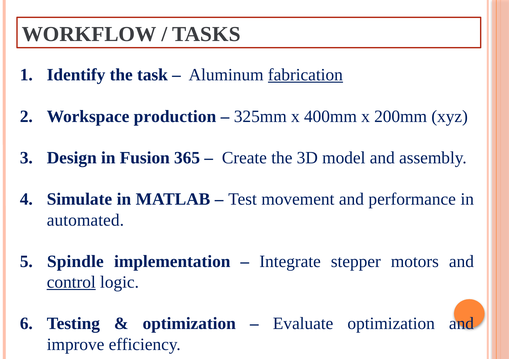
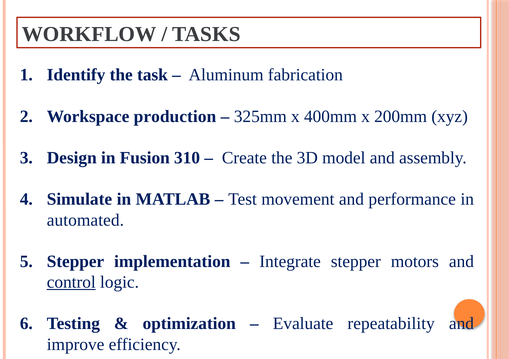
fabrication underline: present -> none
365: 365 -> 310
Spindle at (75, 261): Spindle -> Stepper
Evaluate optimization: optimization -> repeatability
